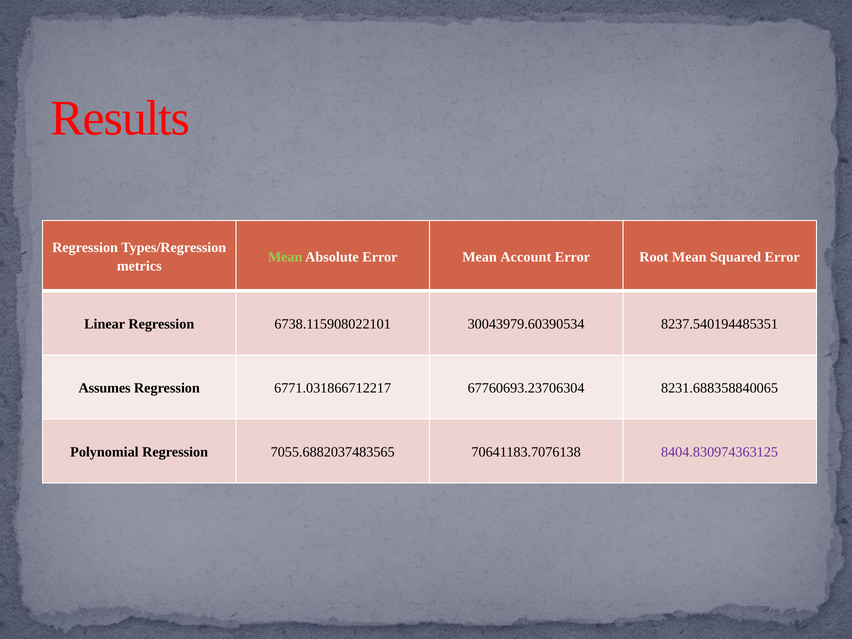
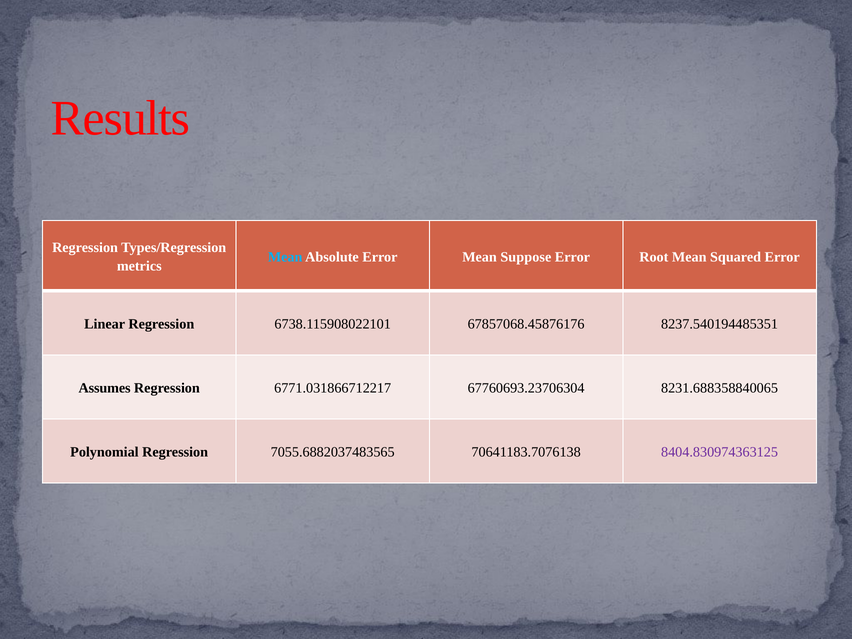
Mean at (285, 257) colour: light green -> light blue
Account: Account -> Suppose
30043979.60390534: 30043979.60390534 -> 67857068.45876176
